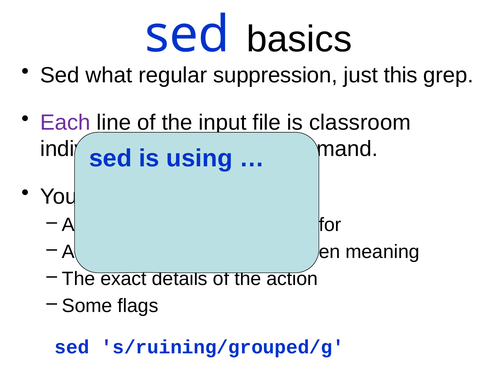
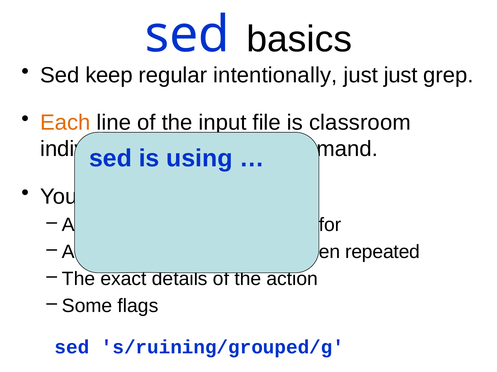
what: what -> keep
suppression: suppression -> intentionally
just this: this -> just
Each colour: purple -> orange
meaning: meaning -> repeated
